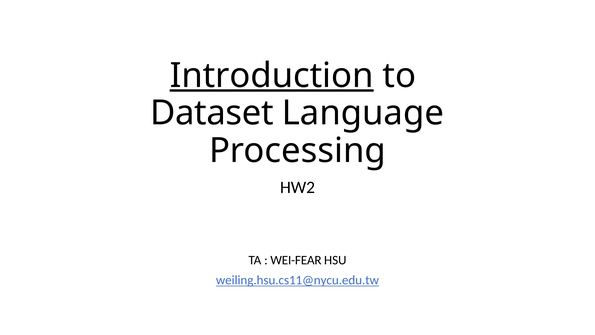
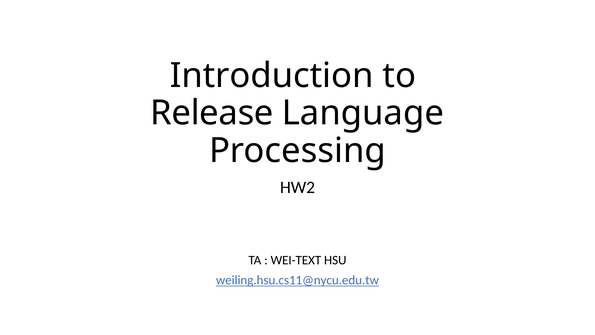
Introduction underline: present -> none
Dataset: Dataset -> Release
WEI-FEAR: WEI-FEAR -> WEI-TEXT
